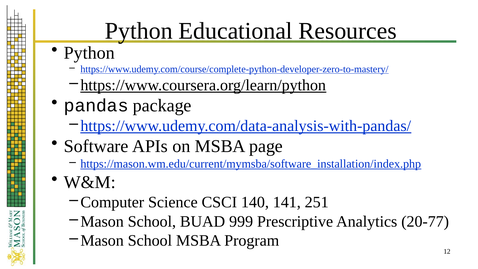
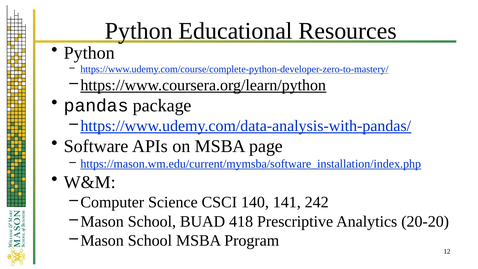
251: 251 -> 242
999: 999 -> 418
20-77: 20-77 -> 20-20
